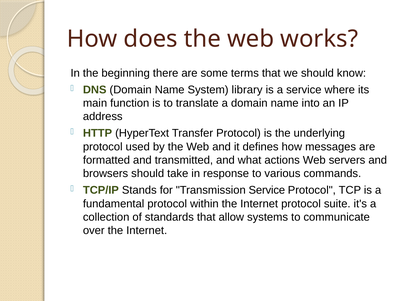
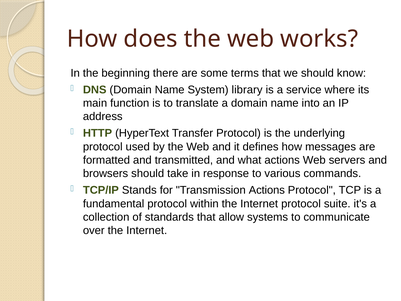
Transmission Service: Service -> Actions
